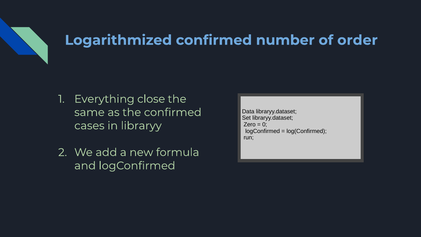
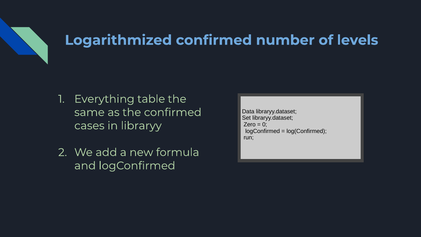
order: order -> levels
close: close -> table
